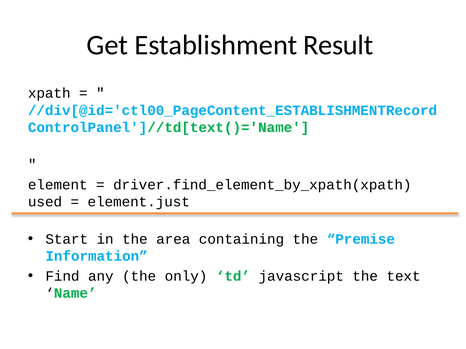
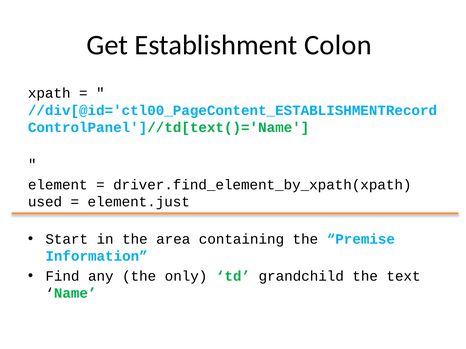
Result: Result -> Colon
javascript: javascript -> grandchild
